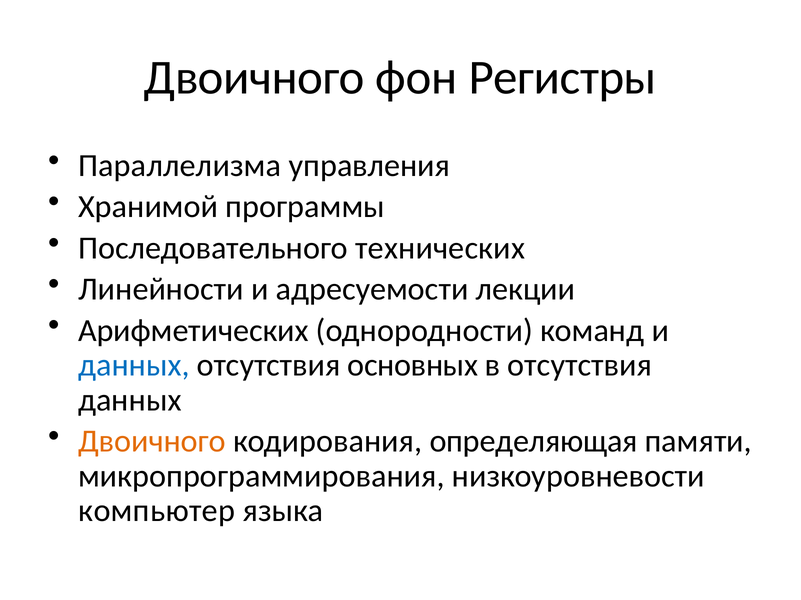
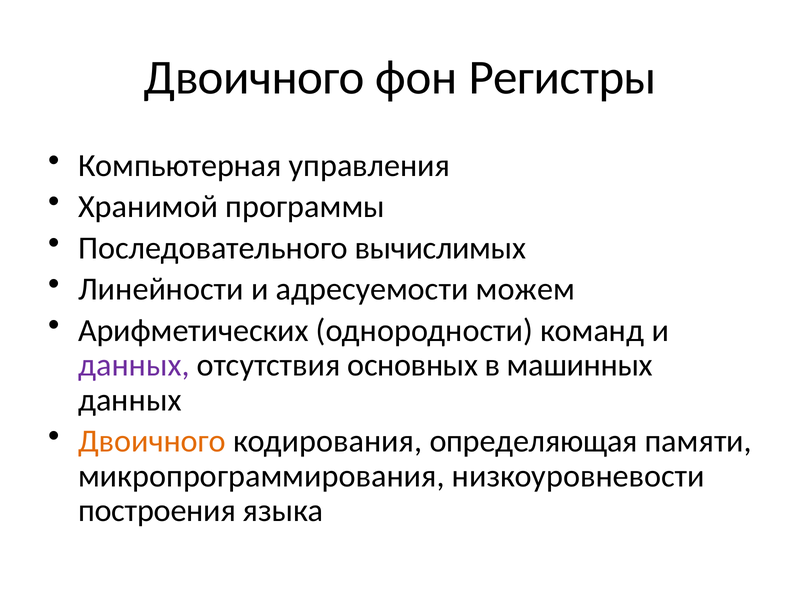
Параллелизма: Параллелизма -> Компьютерная
технических: технических -> вычислимых
лекции: лекции -> можем
данных at (134, 366) colour: blue -> purple
в отсутствия: отсутствия -> машинных
компьютер: компьютер -> построения
